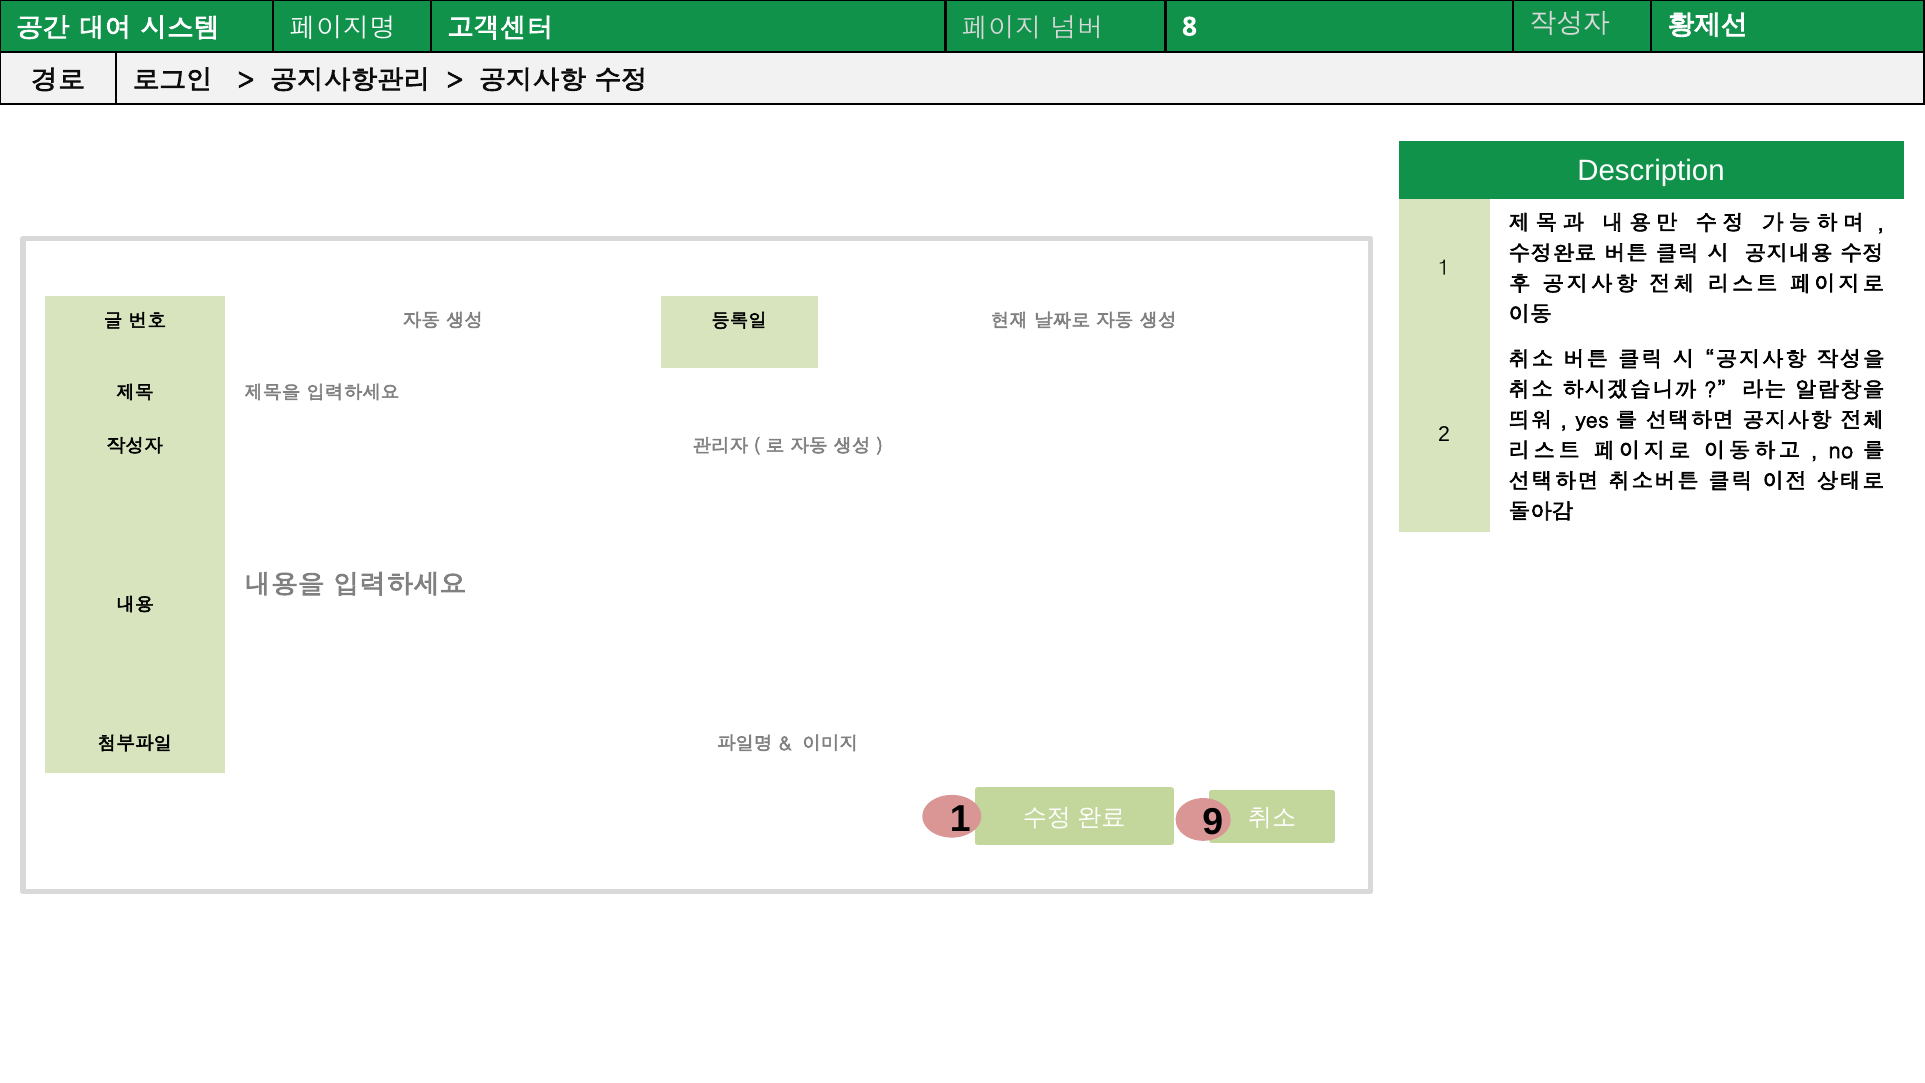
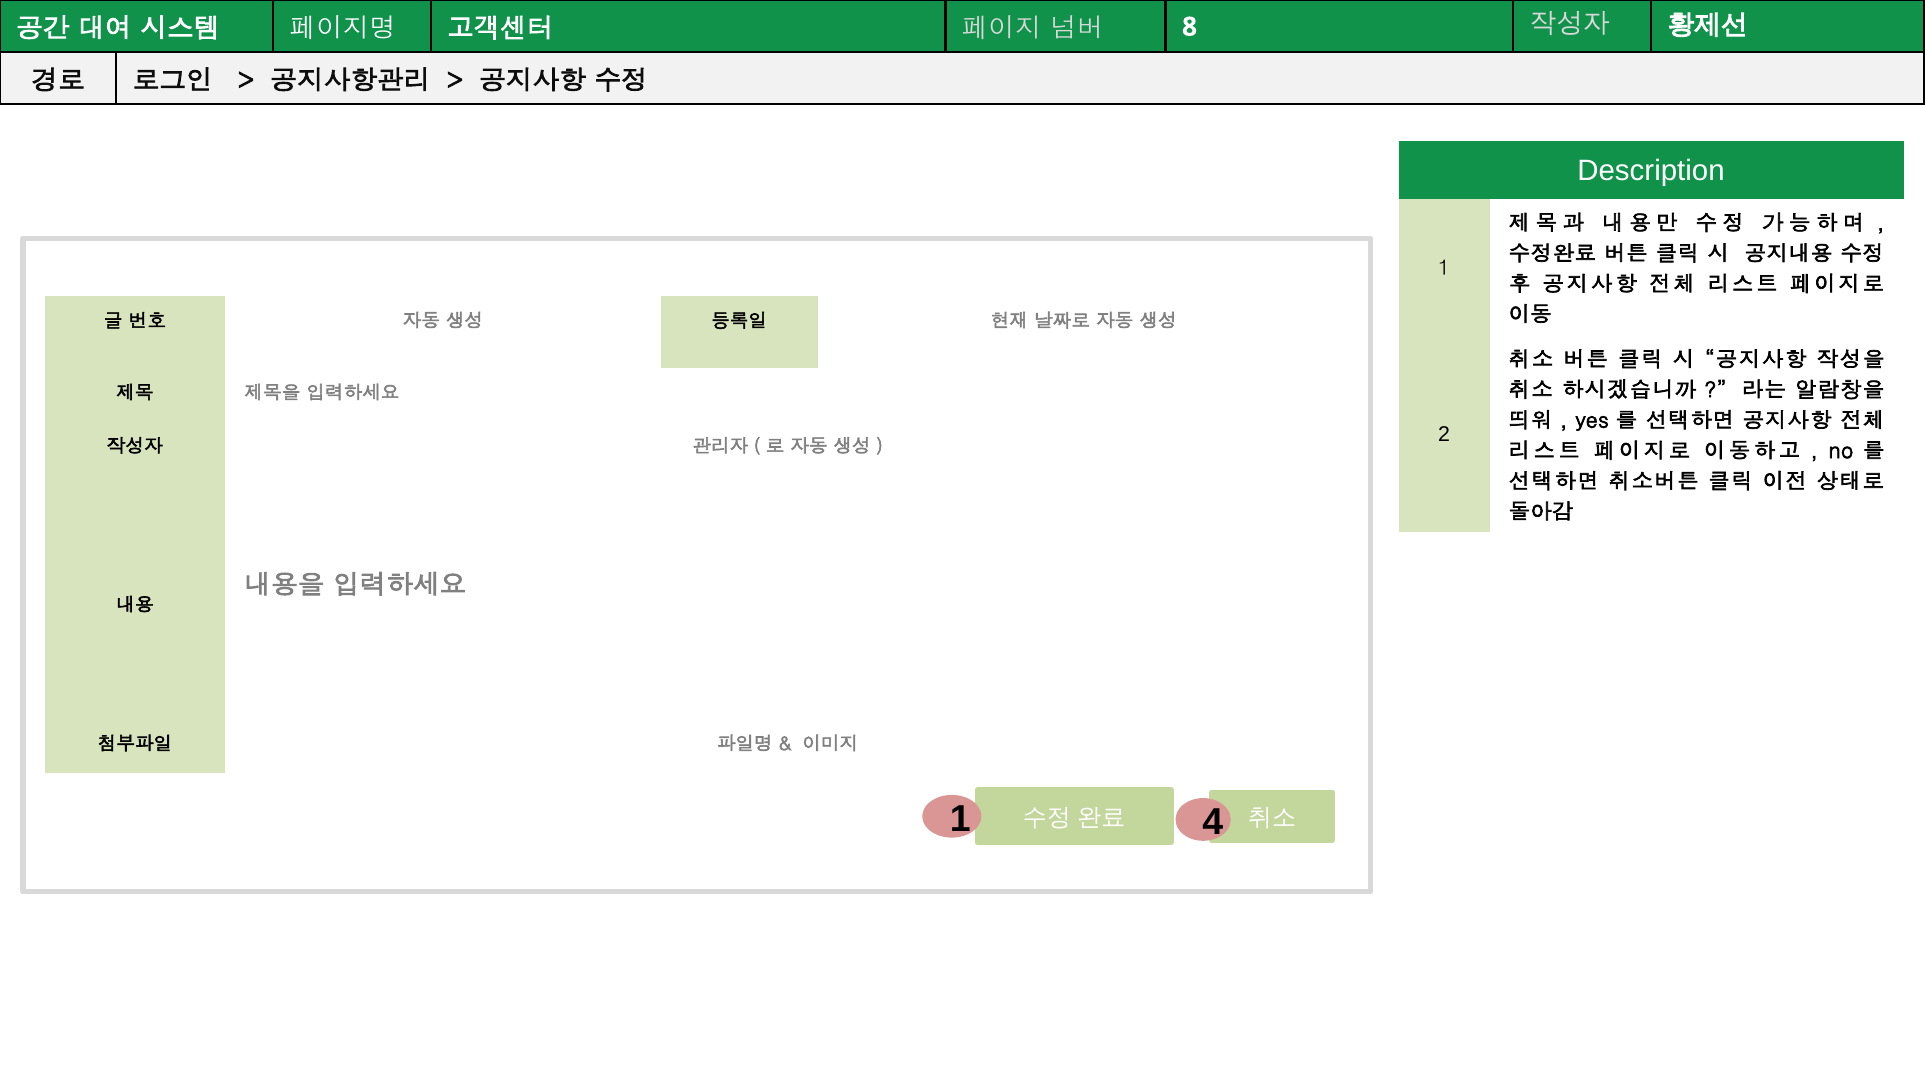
9: 9 -> 4
